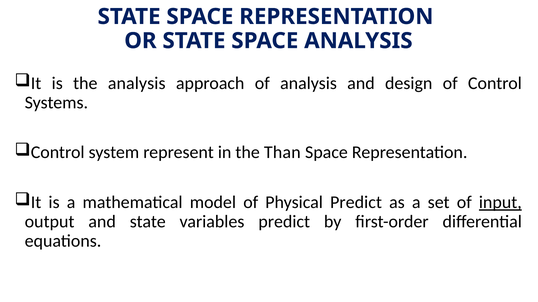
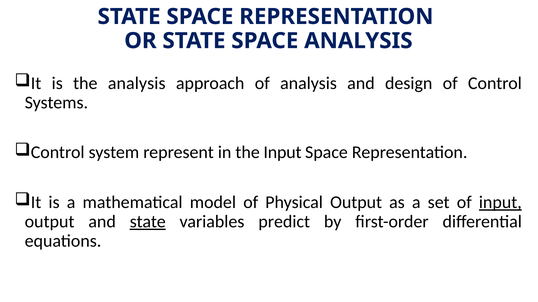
the Than: Than -> Input
Physical Predict: Predict -> Output
state at (148, 222) underline: none -> present
